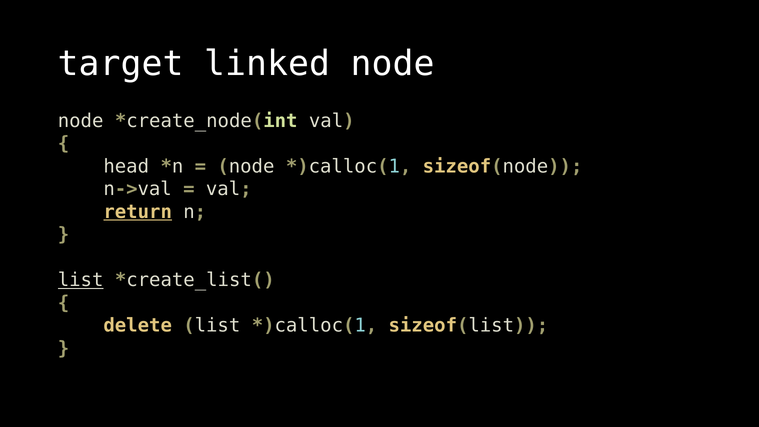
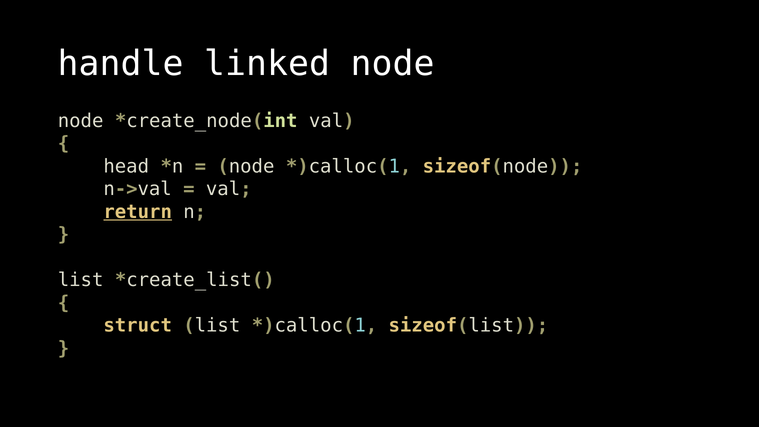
target: target -> handle
list at (81, 280) underline: present -> none
delete: delete -> struct
